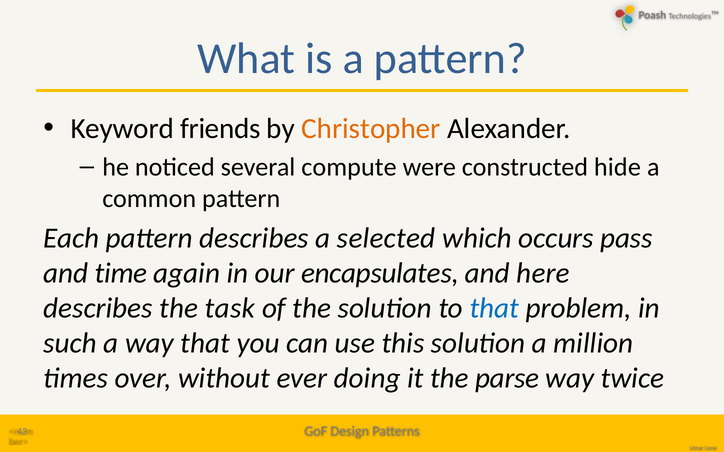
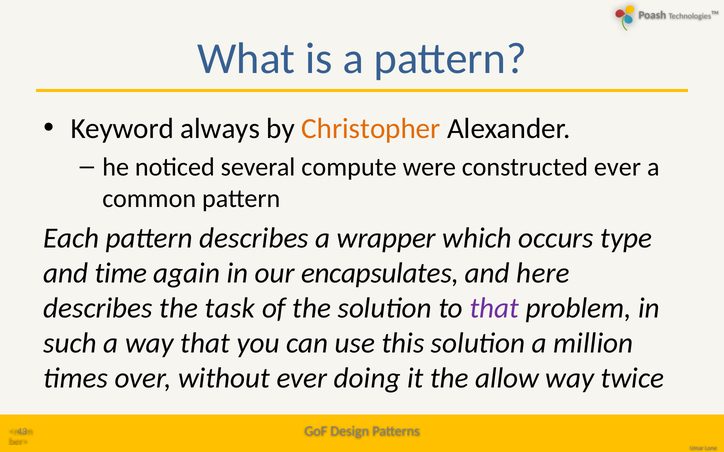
friends: friends -> always
constructed hide: hide -> ever
selected: selected -> wrapper
pass: pass -> type
that at (494, 309) colour: blue -> purple
parse: parse -> allow
